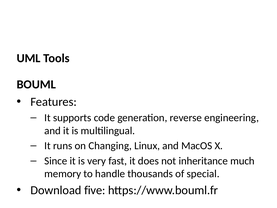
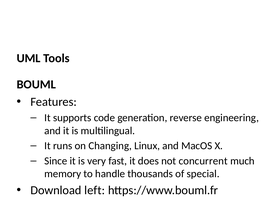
inheritance: inheritance -> concurrent
five: five -> left
